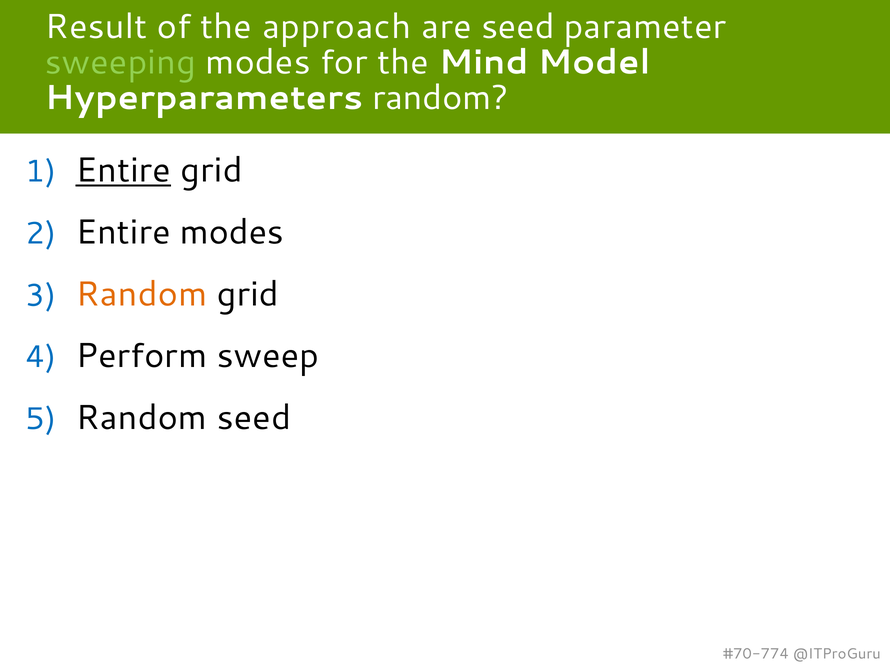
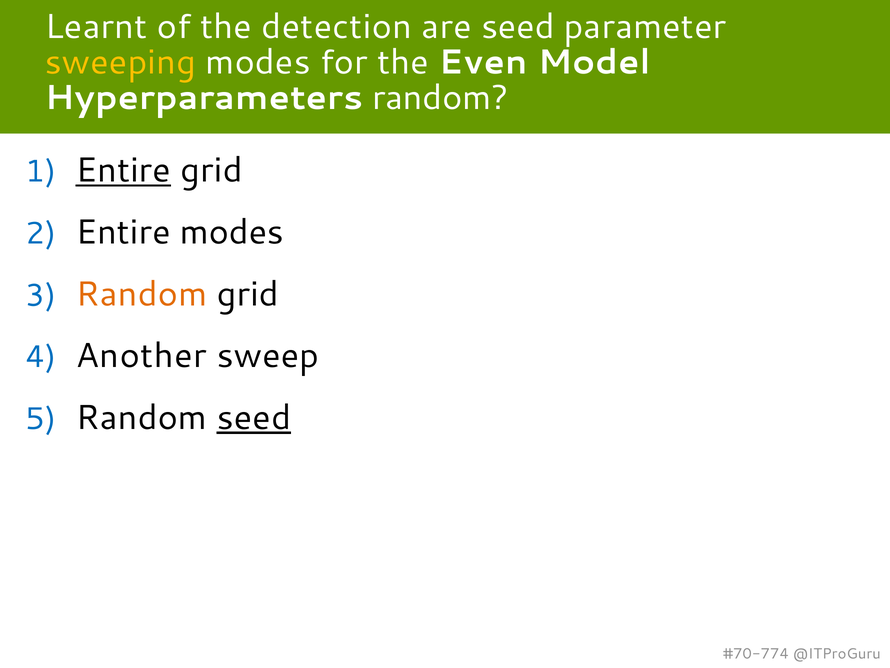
Result: Result -> Learnt
approach: approach -> detection
sweeping colour: light green -> yellow
Mind: Mind -> Even
Perform: Perform -> Another
seed at (254, 418) underline: none -> present
